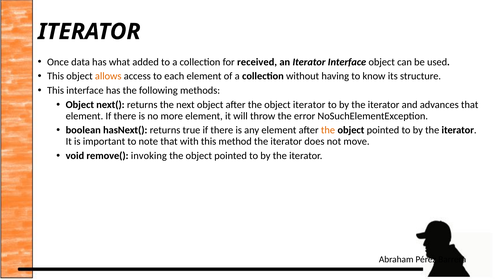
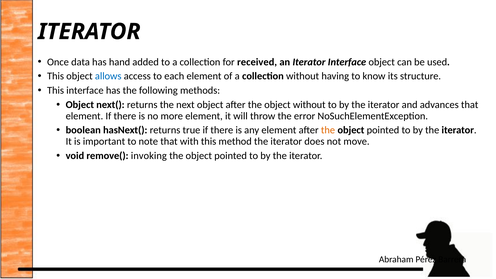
what: what -> hand
allows colour: orange -> blue
object iterator: iterator -> without
